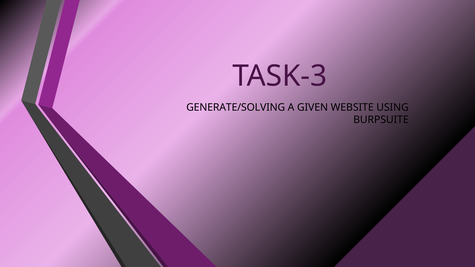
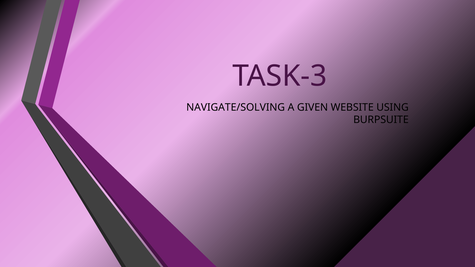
GENERATE/SOLVING: GENERATE/SOLVING -> NAVIGATE/SOLVING
